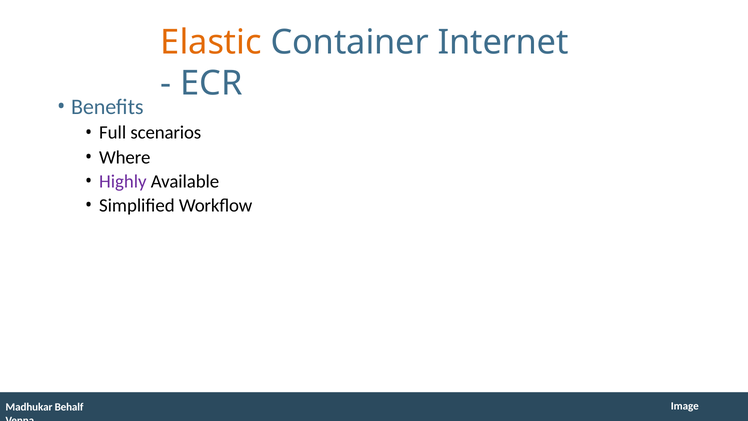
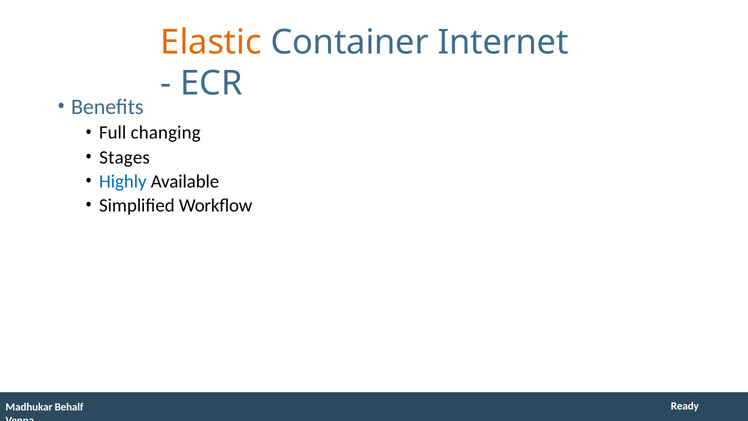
scenarios: scenarios -> changing
Where: Where -> Stages
Highly colour: purple -> blue
Image: Image -> Ready
